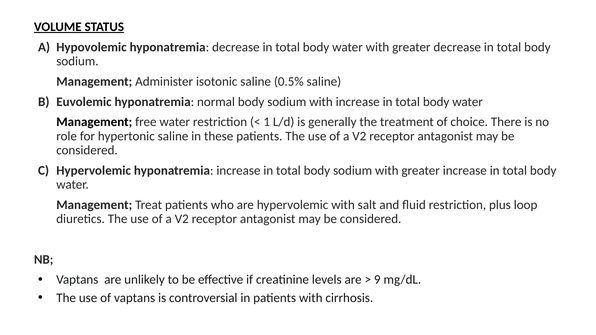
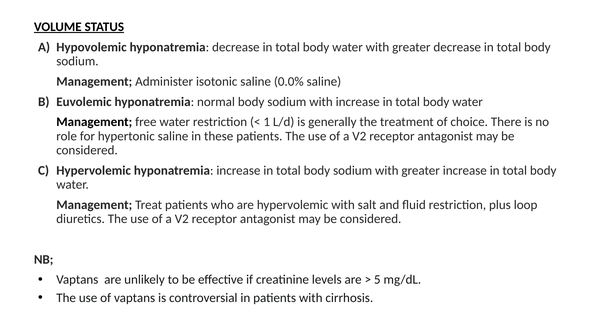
0.5%: 0.5% -> 0.0%
9: 9 -> 5
